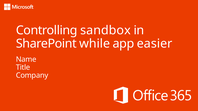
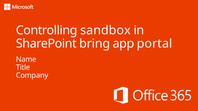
while: while -> bring
easier: easier -> portal
